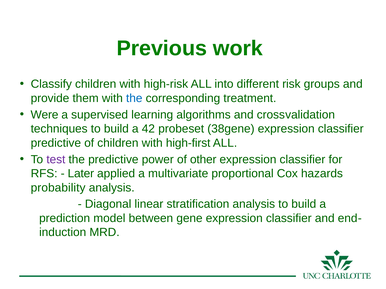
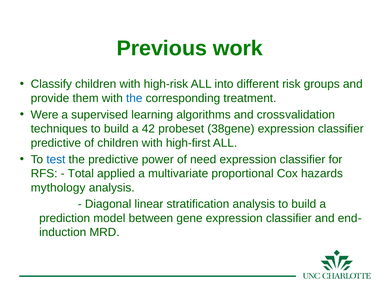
test colour: purple -> blue
other: other -> need
Later: Later -> Total
probability: probability -> mythology
